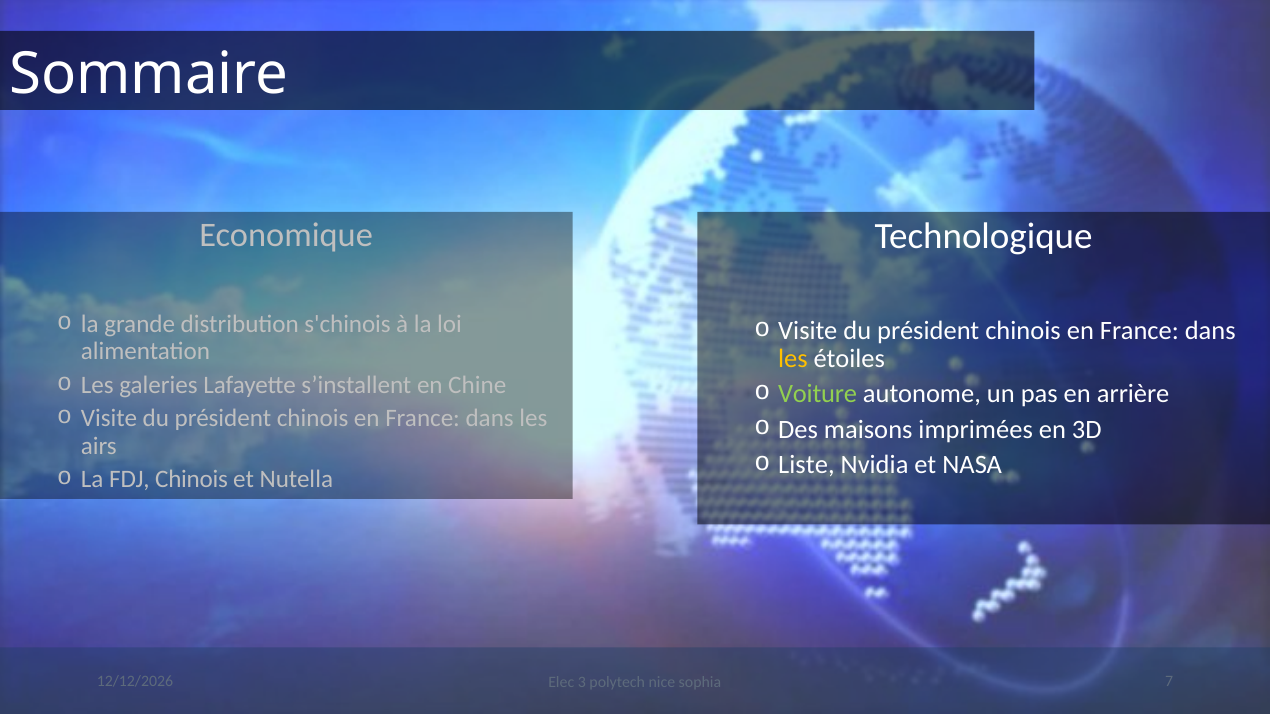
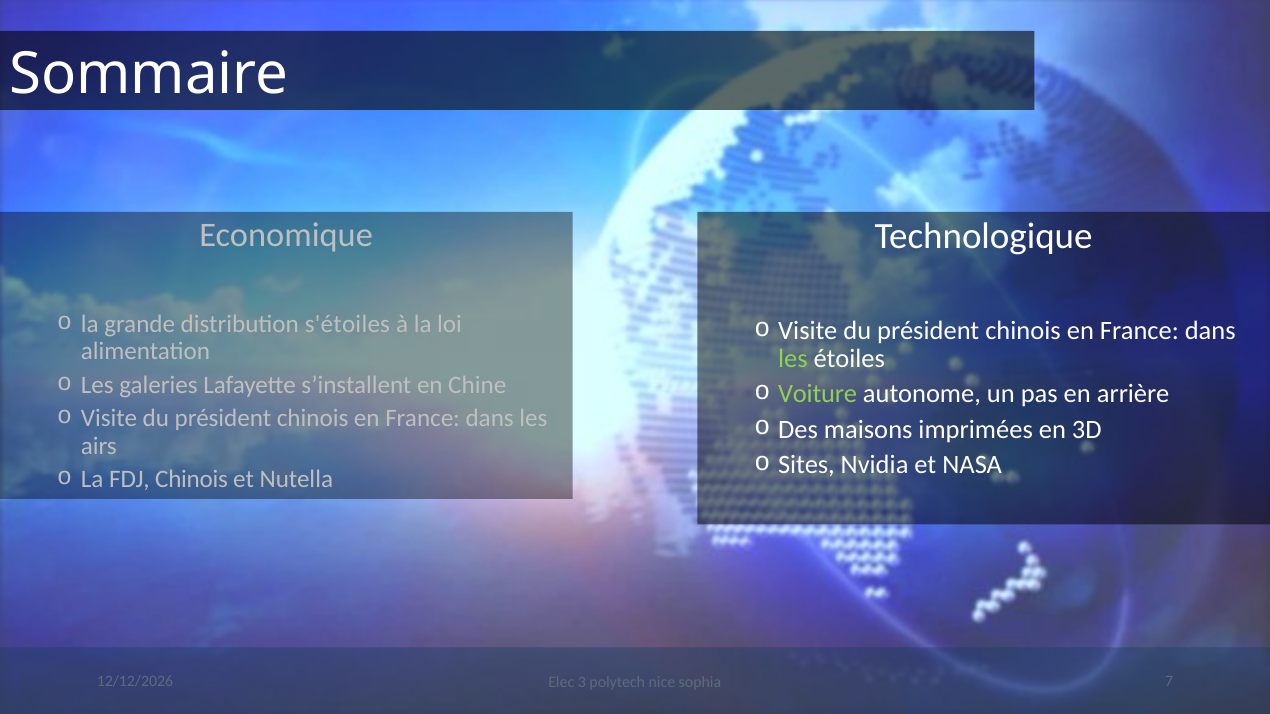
s'chinois: s'chinois -> s'étoiles
les at (793, 359) colour: yellow -> light green
Liste: Liste -> Sites
